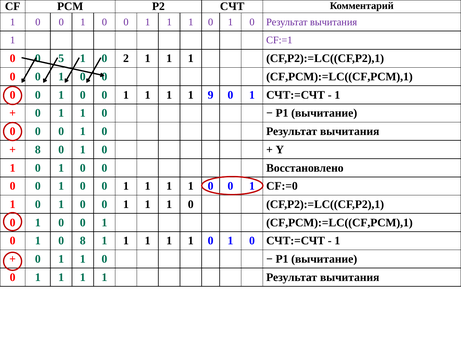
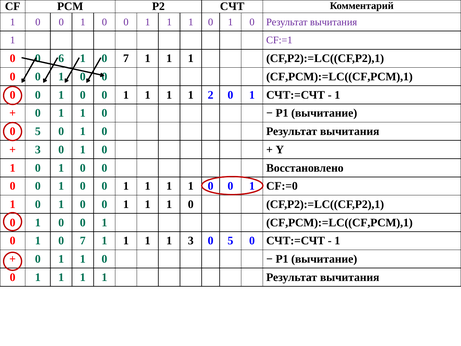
5: 5 -> 6
2 at (126, 58): 2 -> 7
9: 9 -> 2
0 at (38, 131): 0 -> 5
8 at (38, 150): 8 -> 3
0 1 0 8: 8 -> 7
1 at (191, 241): 1 -> 3
1 at (230, 241): 1 -> 5
